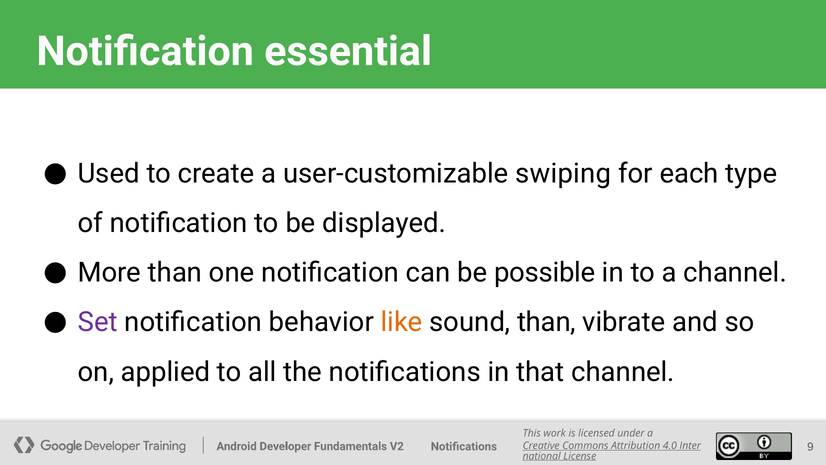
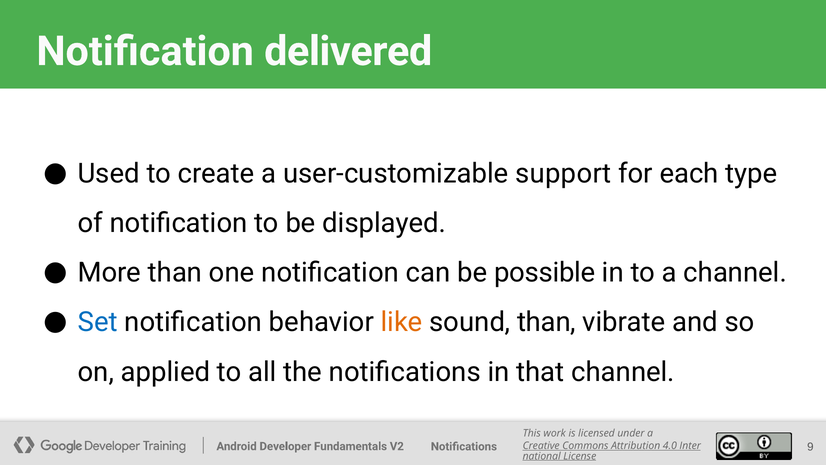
essential: essential -> delivered
swiping: swiping -> support
Set colour: purple -> blue
